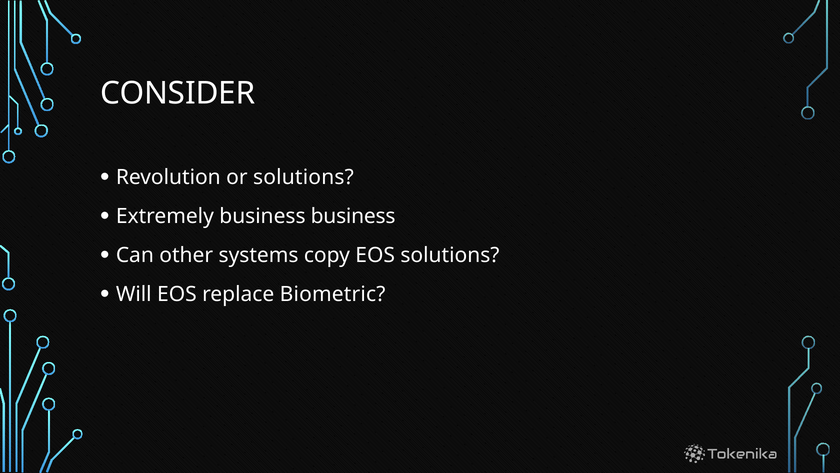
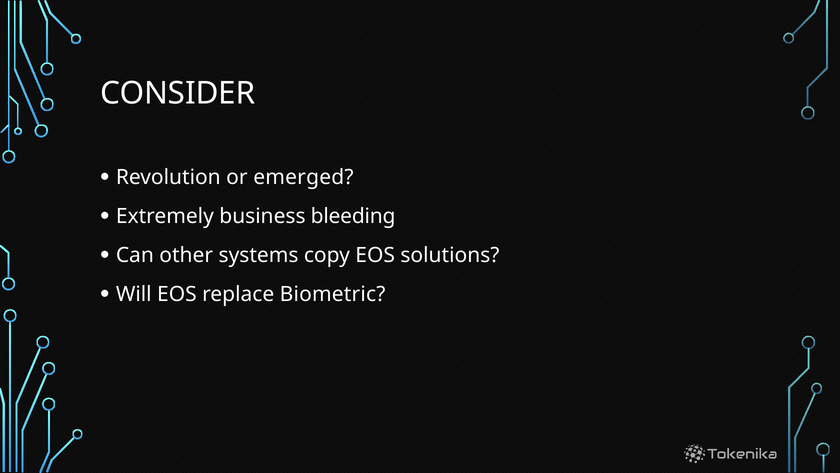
or solutions: solutions -> emerged
business business: business -> bleeding
